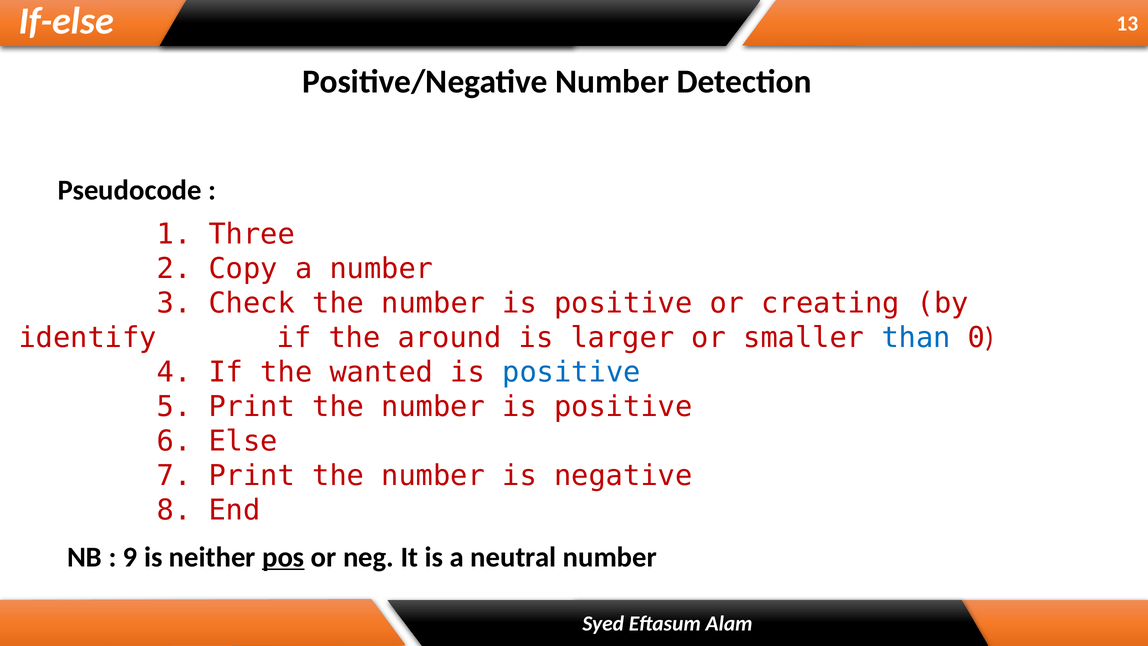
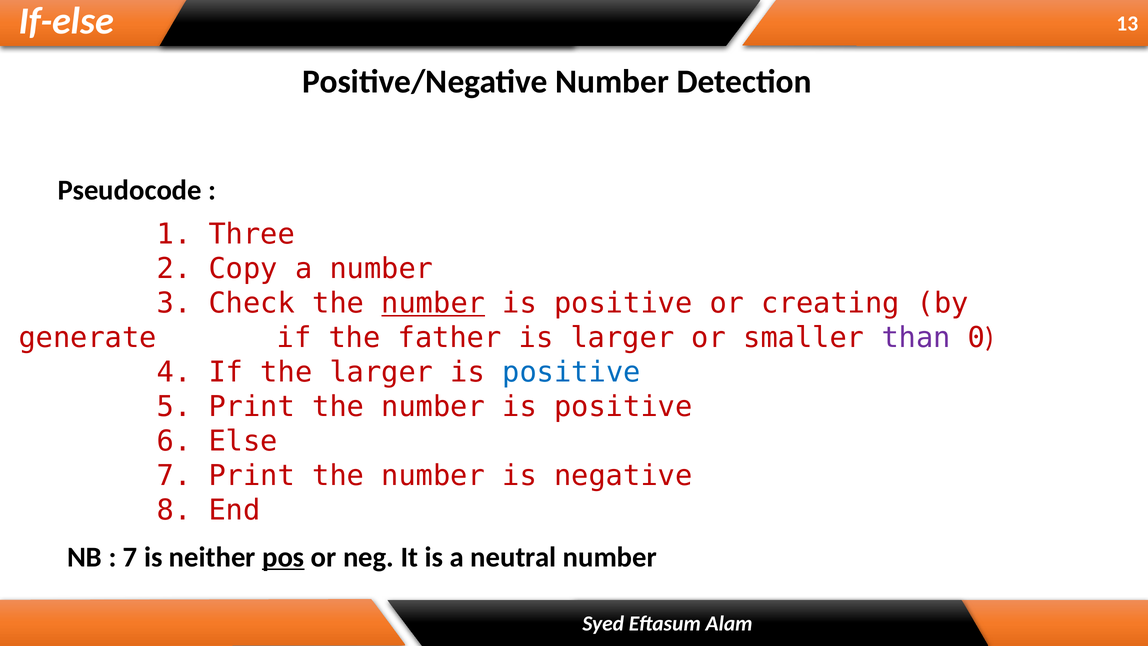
number at (433, 303) underline: none -> present
identify: identify -> generate
around: around -> father
than colour: blue -> purple
the wanted: wanted -> larger
9 at (130, 557): 9 -> 7
